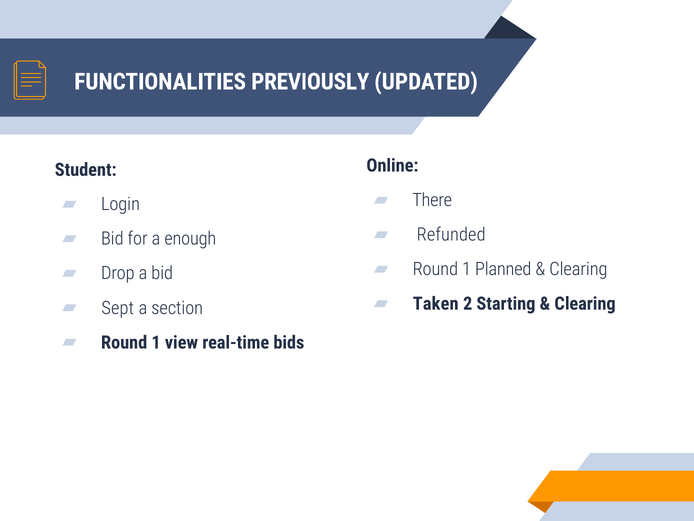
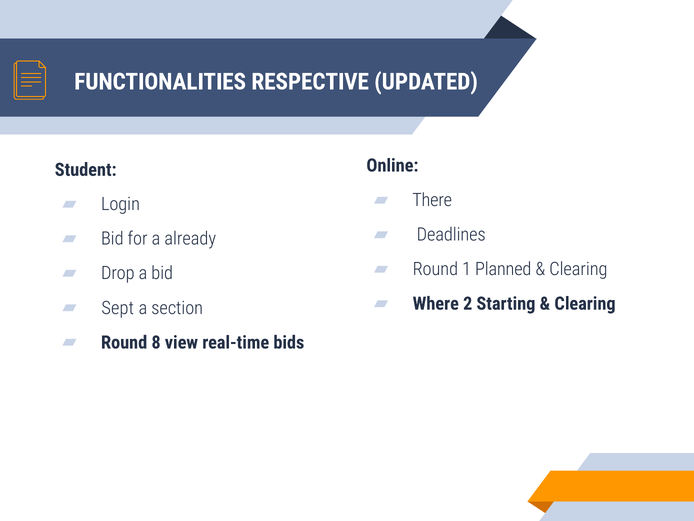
PREVIOUSLY: PREVIOUSLY -> RESPECTIVE
Refunded: Refunded -> Deadlines
enough: enough -> already
Taken: Taken -> Where
1 at (156, 342): 1 -> 8
